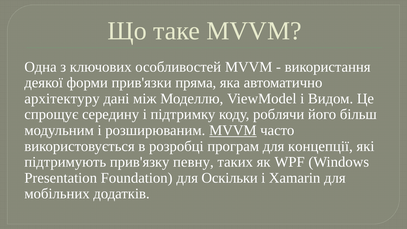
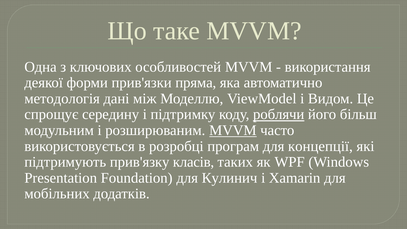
архітектуру: архітектуру -> методологія
роблячи underline: none -> present
певну: певну -> класів
Оскільки: Оскільки -> Кулинич
